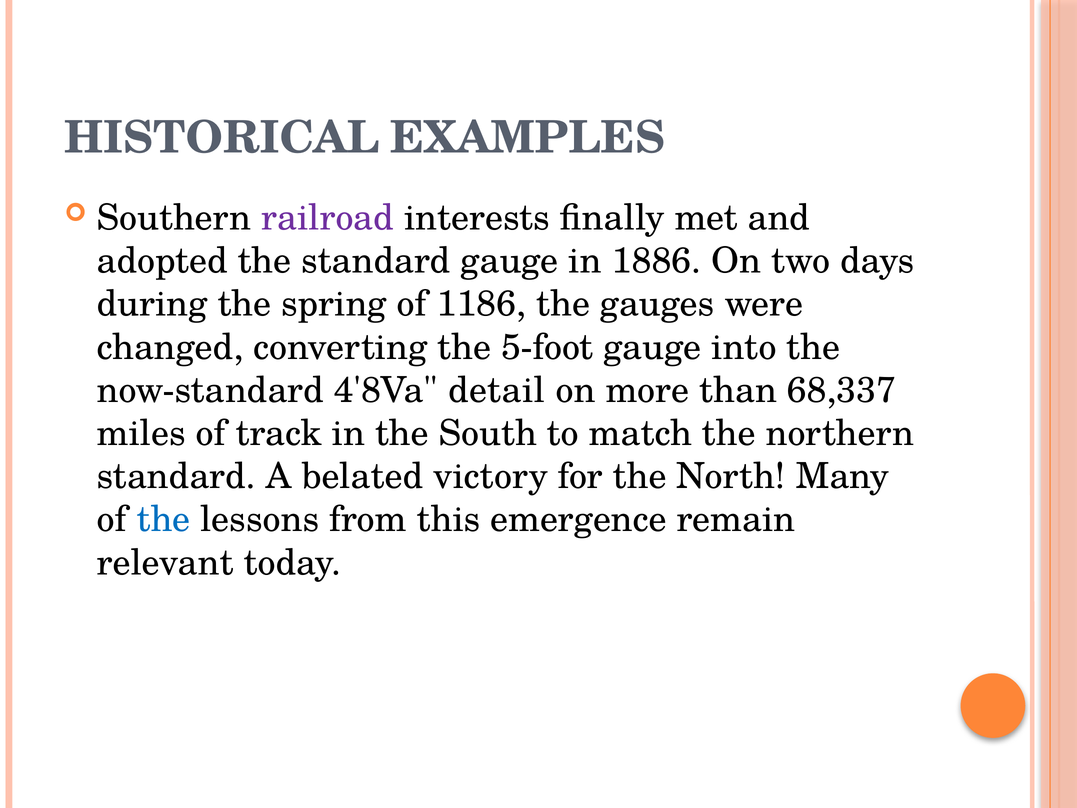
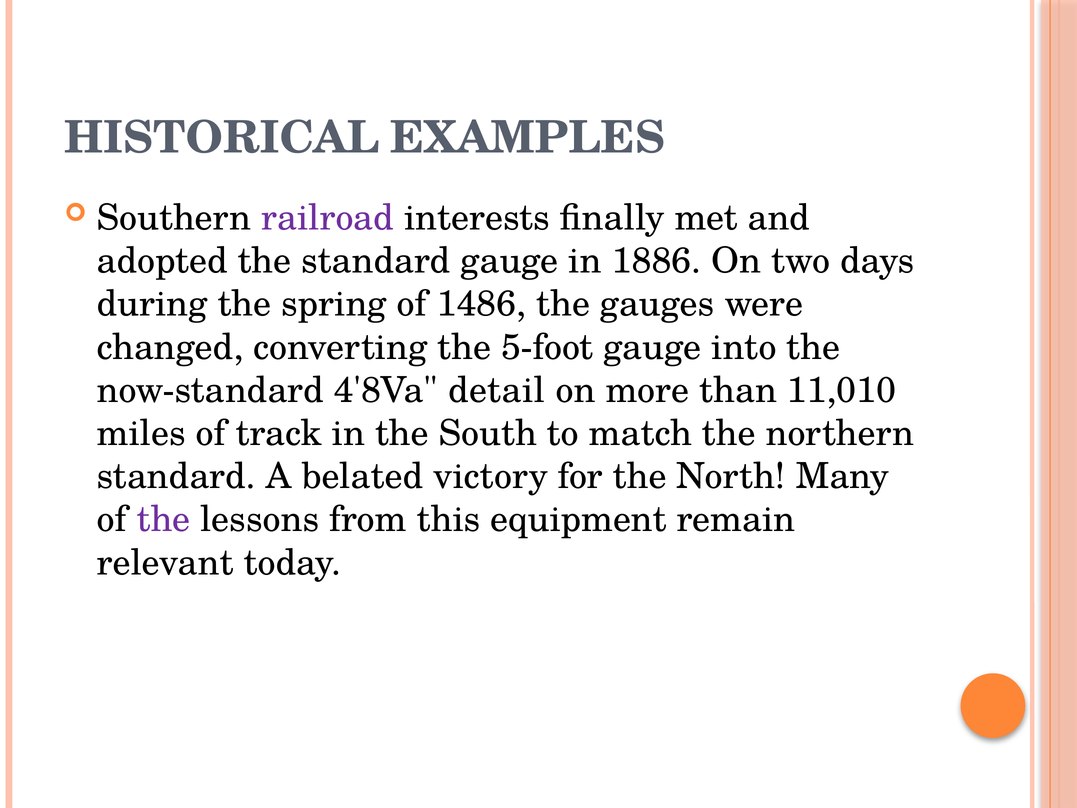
1186: 1186 -> 1486
68,337: 68,337 -> 11,010
the at (163, 519) colour: blue -> purple
emergence: emergence -> equipment
